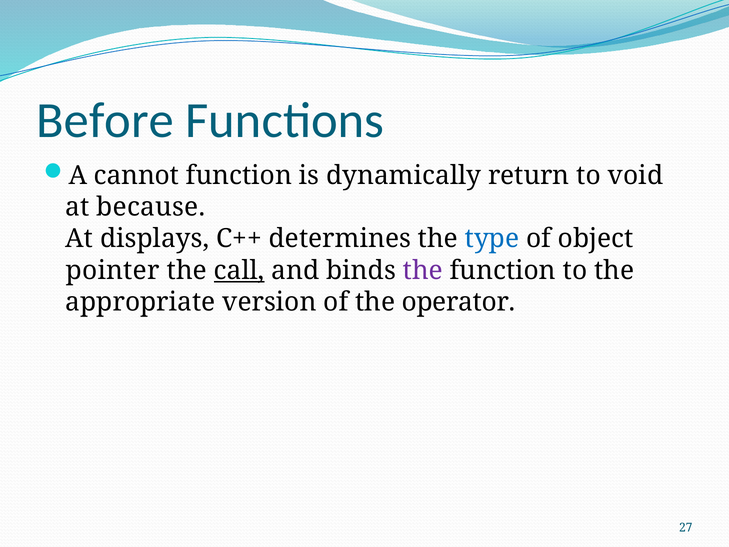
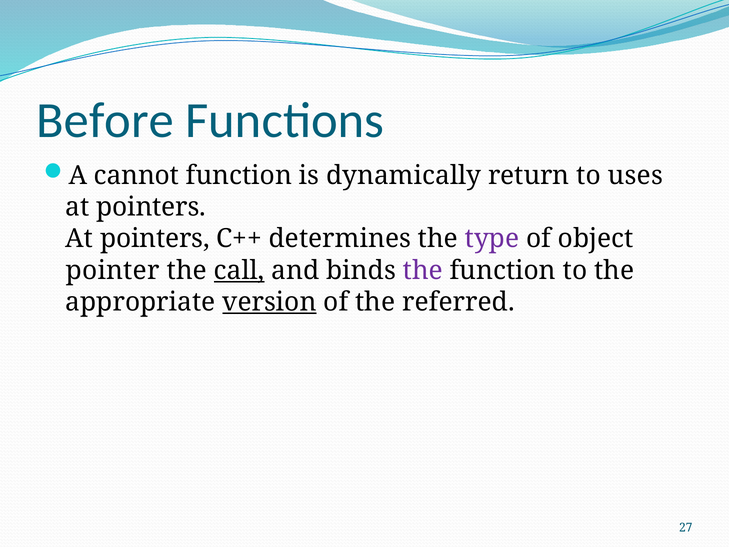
void: void -> uses
because at (151, 207): because -> pointers
displays at (155, 239): displays -> pointers
type colour: blue -> purple
version underline: none -> present
operator: operator -> referred
